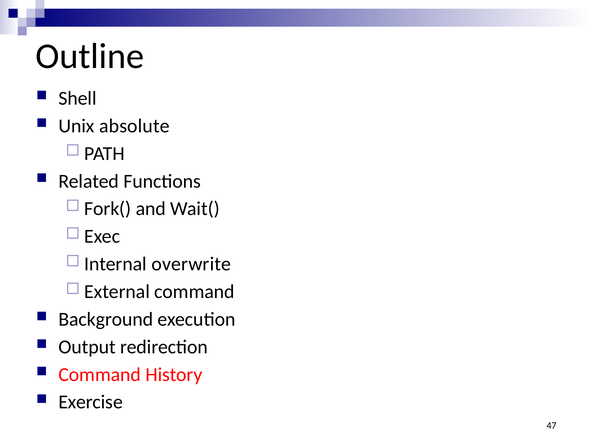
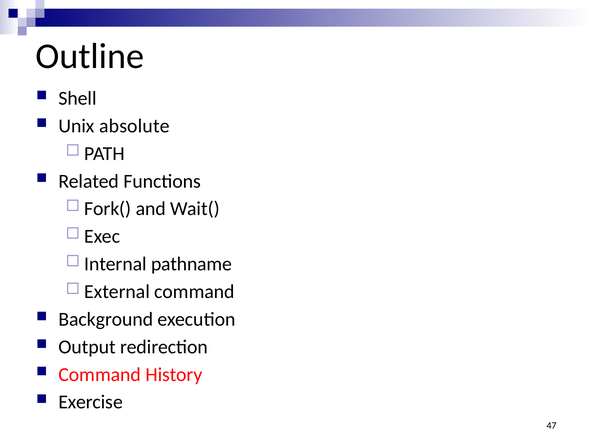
overwrite: overwrite -> pathname
